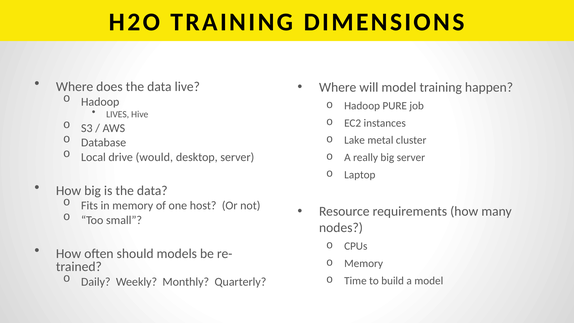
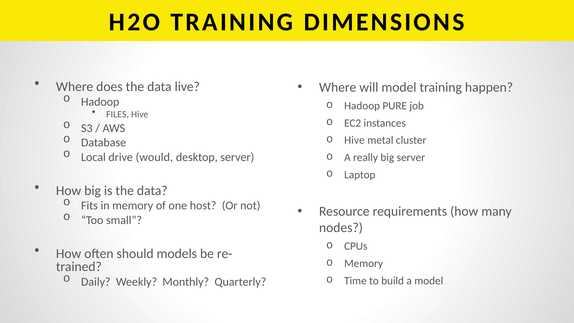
LIVES: LIVES -> FILES
Lake at (355, 140): Lake -> Hive
